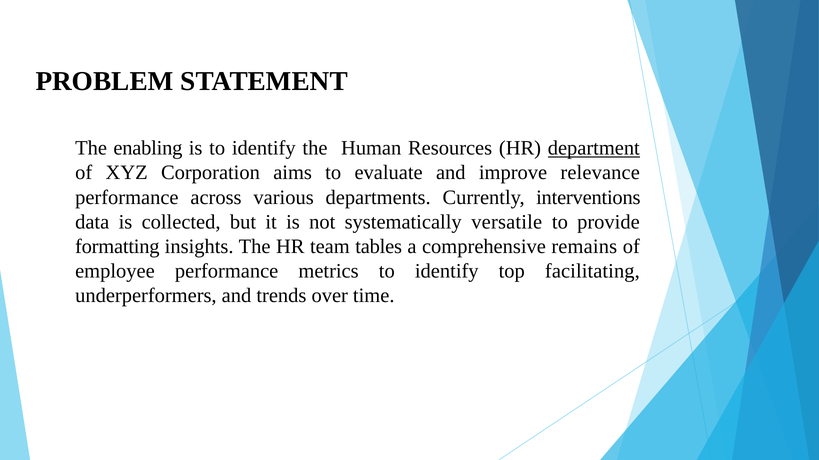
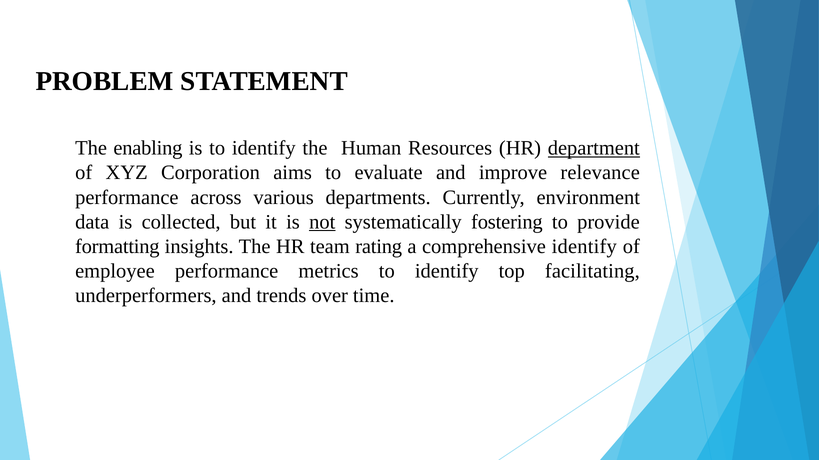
interventions: interventions -> environment
not underline: none -> present
versatile: versatile -> fostering
tables: tables -> rating
comprehensive remains: remains -> identify
